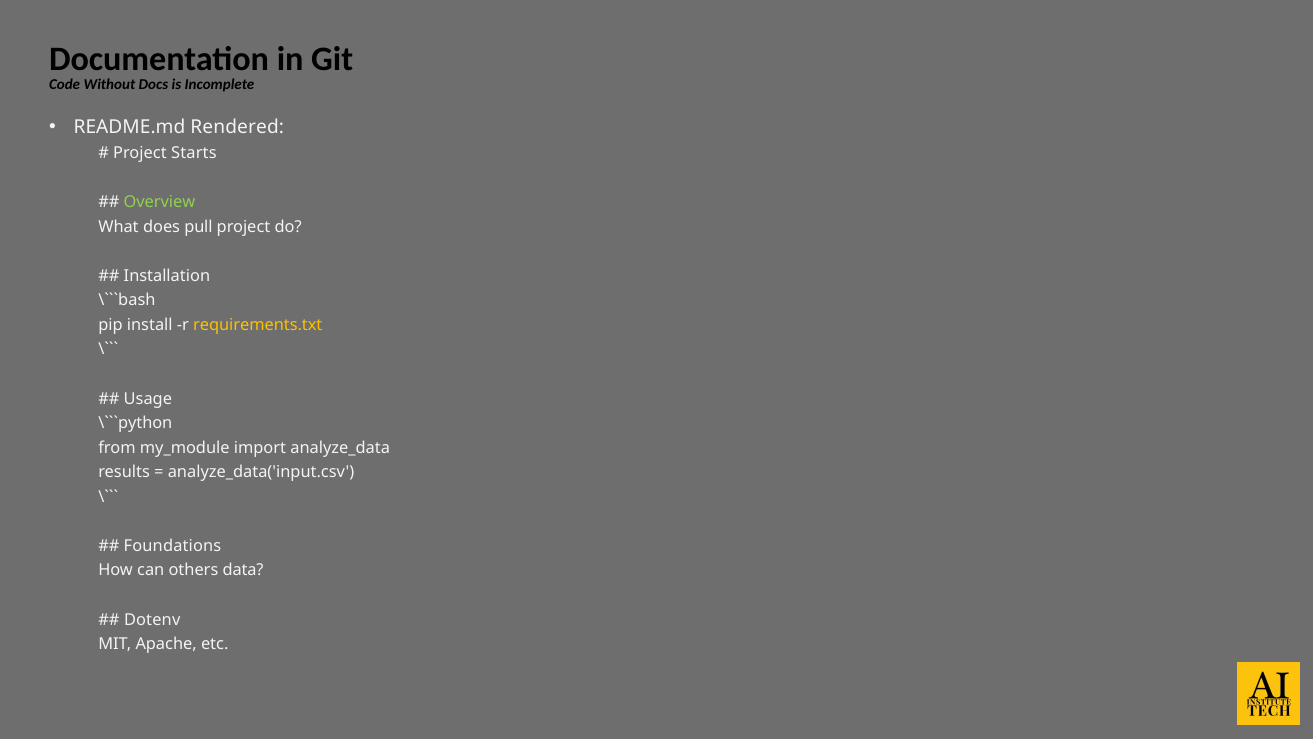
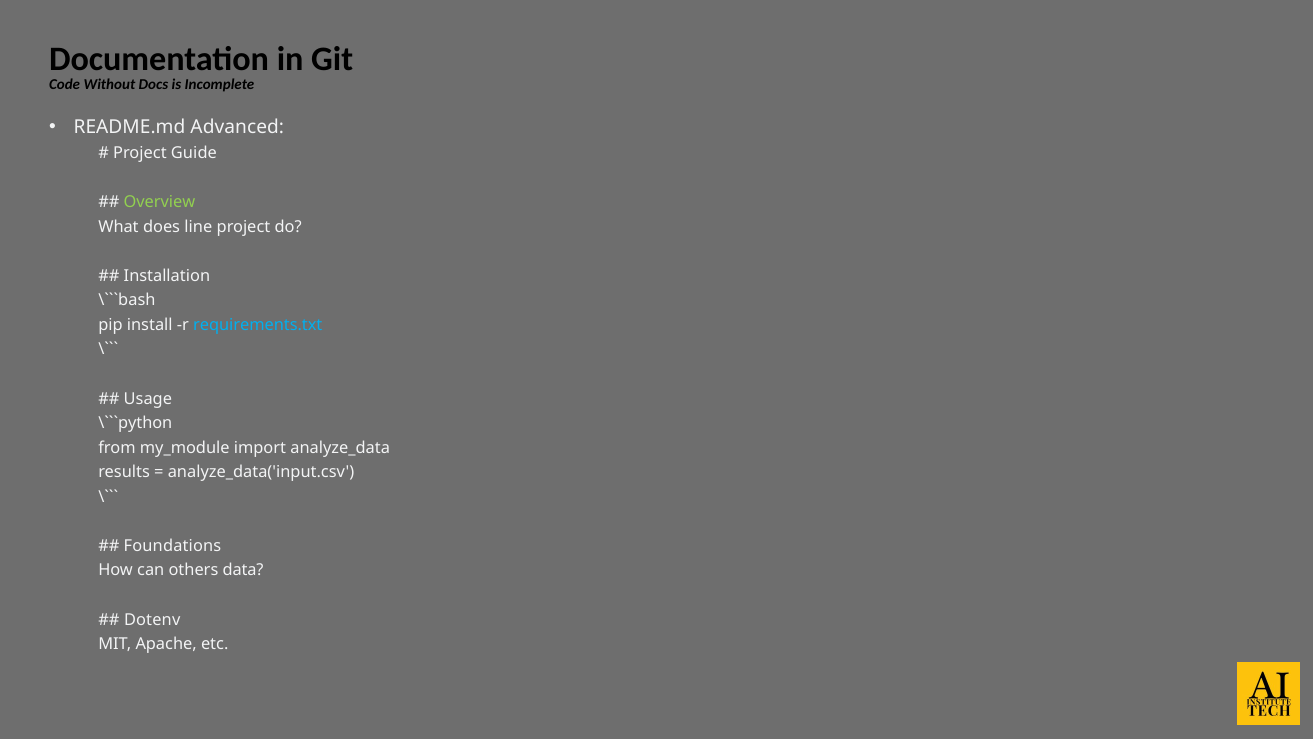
Rendered: Rendered -> Advanced
Starts: Starts -> Guide
pull: pull -> line
requirements.txt colour: yellow -> light blue
